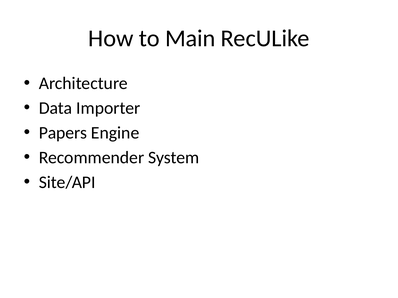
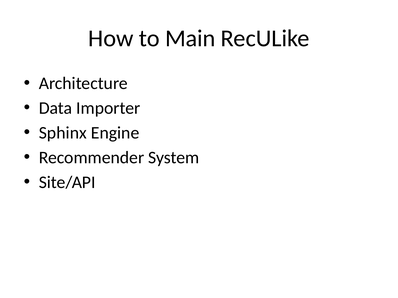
Papers: Papers -> Sphinx
